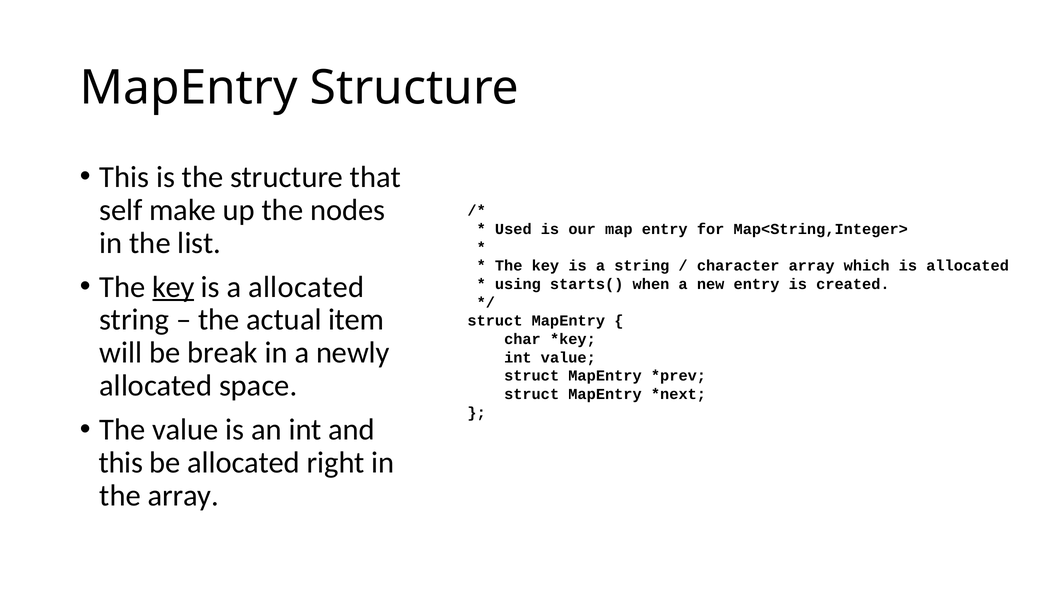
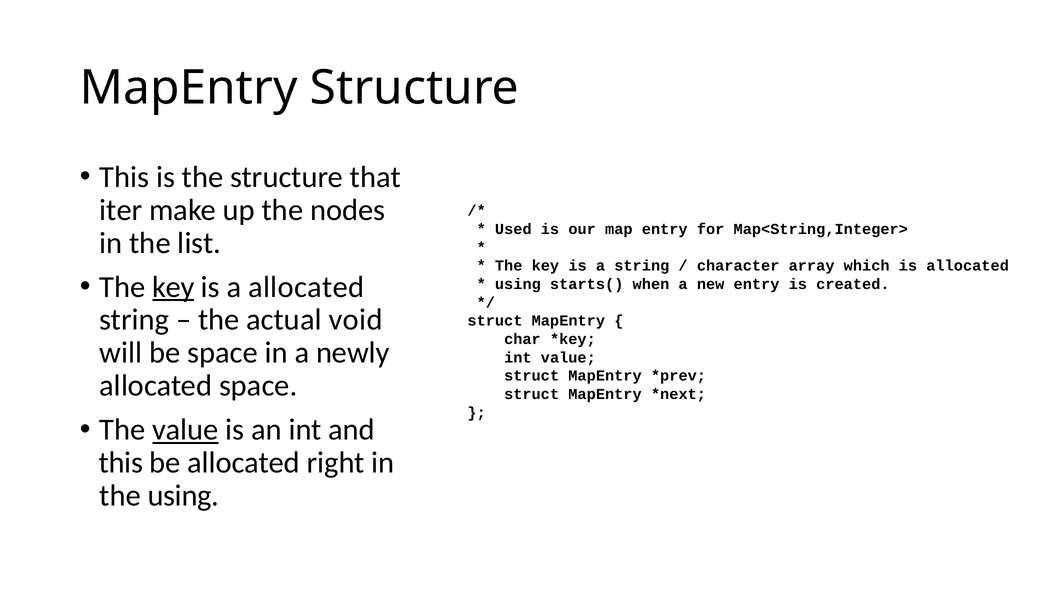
self: self -> iter
item: item -> void
be break: break -> space
value at (185, 430) underline: none -> present
the array: array -> using
